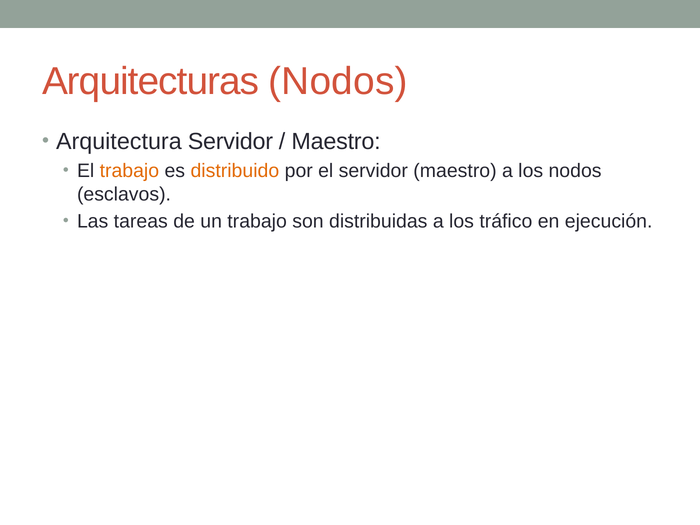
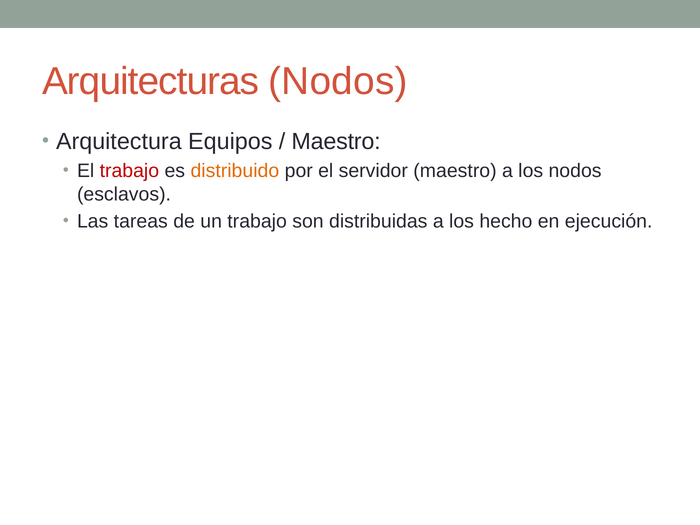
Arquitectura Servidor: Servidor -> Equipos
trabajo at (129, 171) colour: orange -> red
tráfico: tráfico -> hecho
